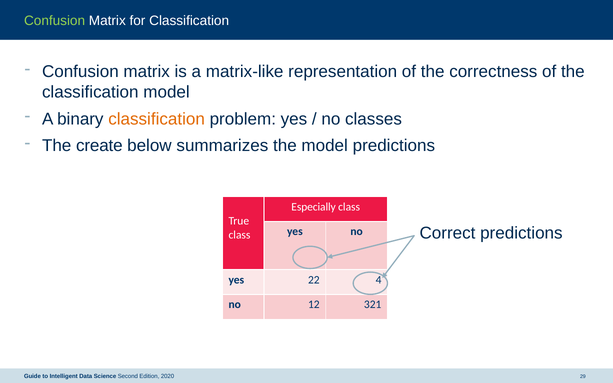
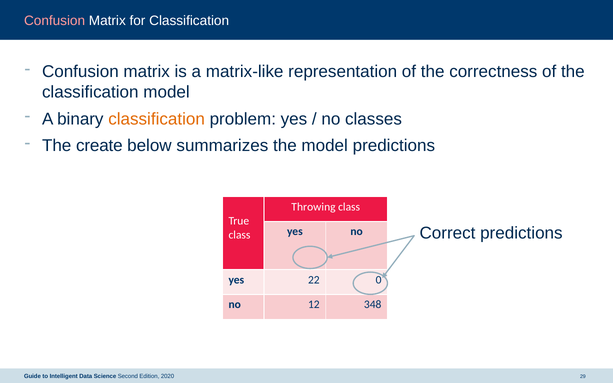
Confusion at (55, 21) colour: light green -> pink
Especially: Especially -> Throwing
4: 4 -> 0
321: 321 -> 348
